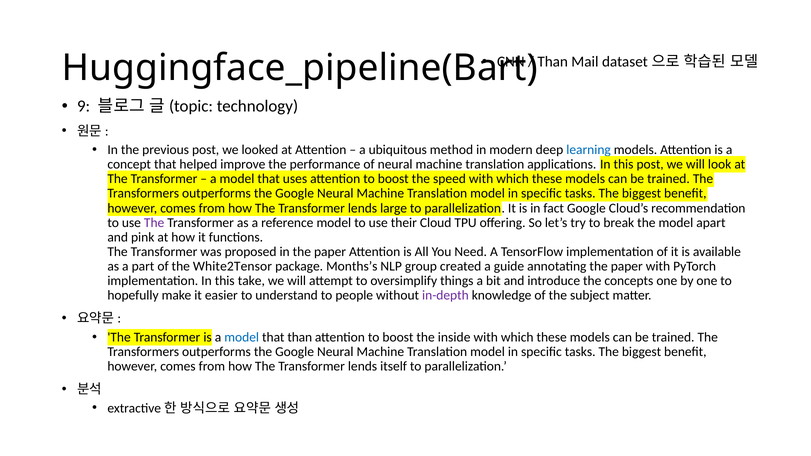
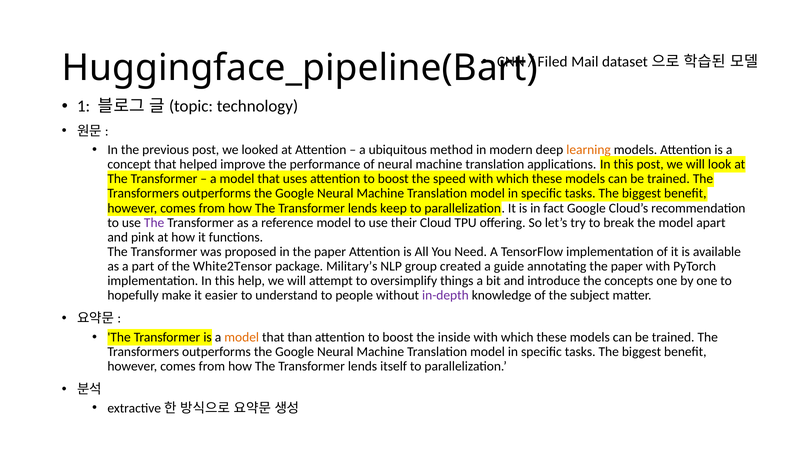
Than at (553, 62): Than -> Filed
9: 9 -> 1
learning colour: blue -> orange
large: large -> keep
Months’s: Months’s -> Military’s
take: take -> help
model at (242, 337) colour: blue -> orange
